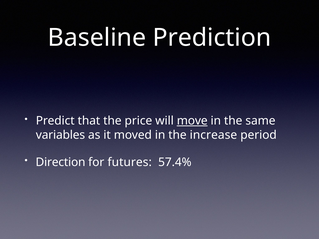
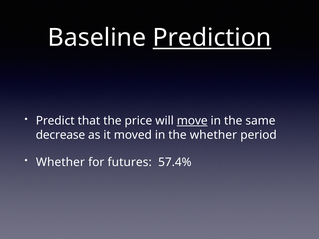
Prediction underline: none -> present
variables: variables -> decrease
the increase: increase -> whether
Direction at (61, 162): Direction -> Whether
